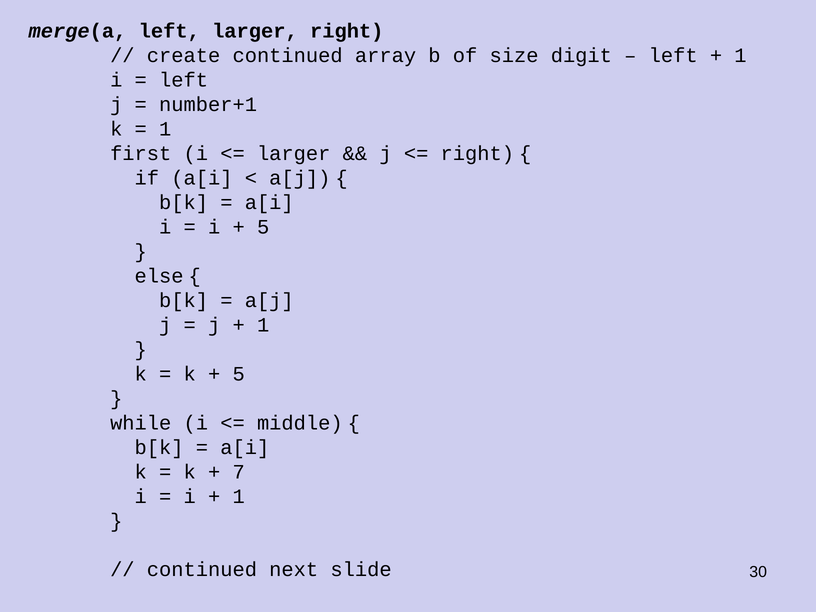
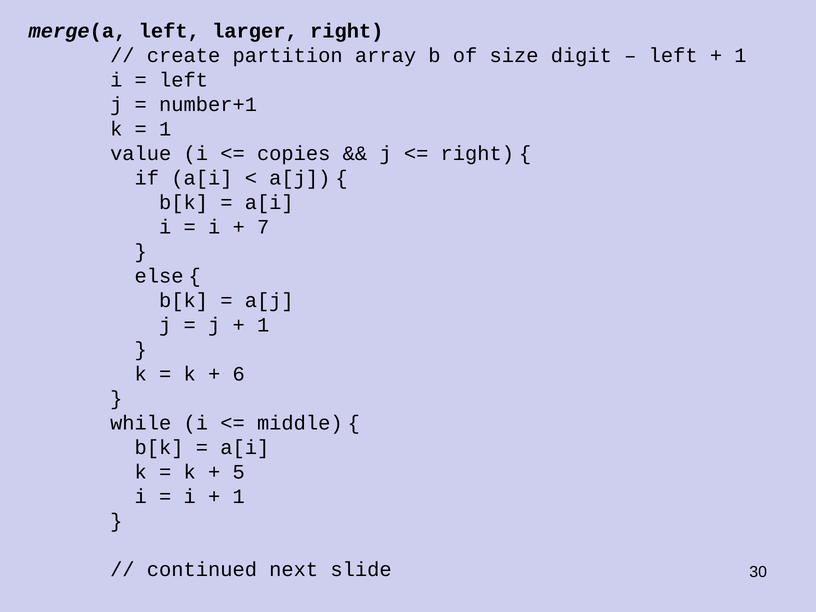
create continued: continued -> partition
first: first -> value
larger at (294, 154): larger -> copies
5 at (263, 227): 5 -> 7
5 at (239, 374): 5 -> 6
7: 7 -> 5
